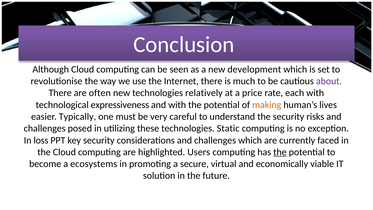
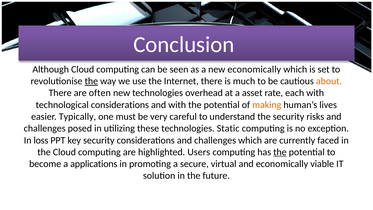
new development: development -> economically
the at (91, 81) underline: none -> present
about colour: purple -> orange
relatively: relatively -> overhead
price: price -> asset
technological expressiveness: expressiveness -> considerations
ecosystems: ecosystems -> applications
